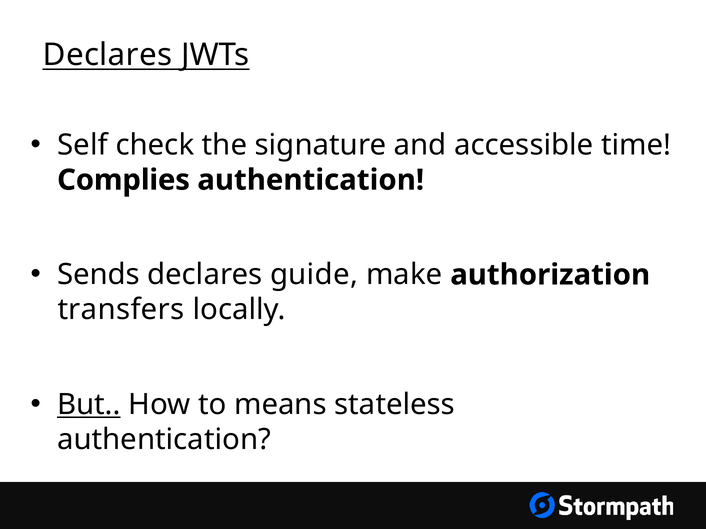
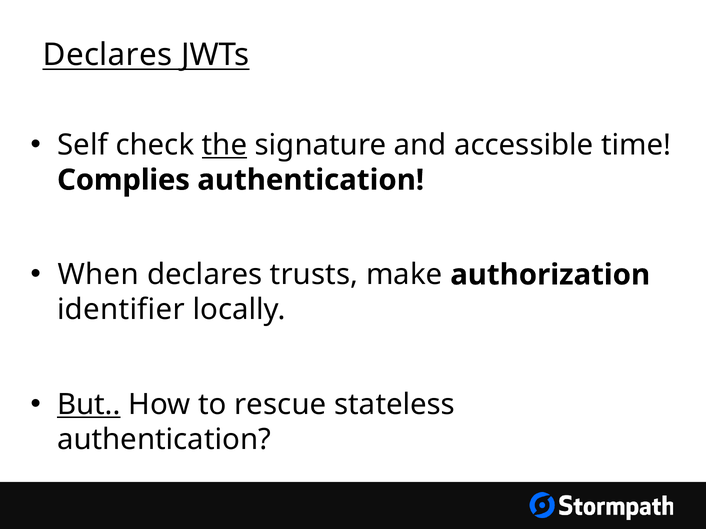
the underline: none -> present
Sends: Sends -> When
guide: guide -> trusts
transfers: transfers -> identifier
means: means -> rescue
